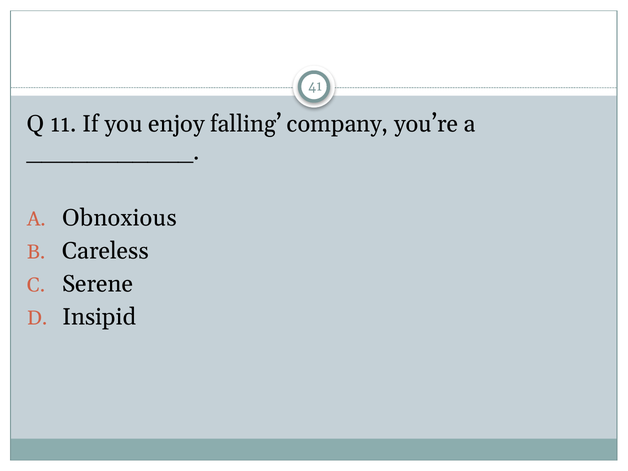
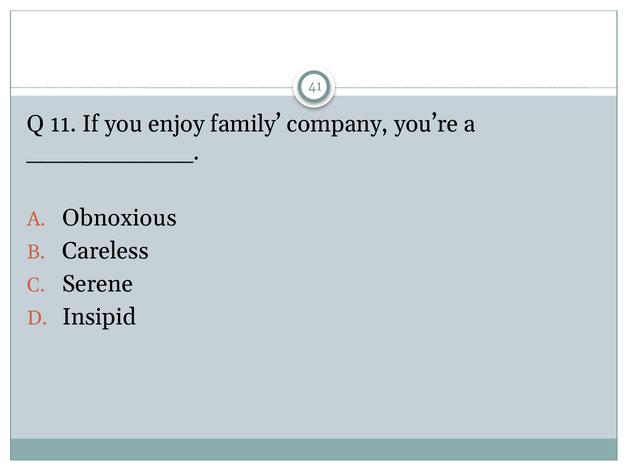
falling: falling -> family
